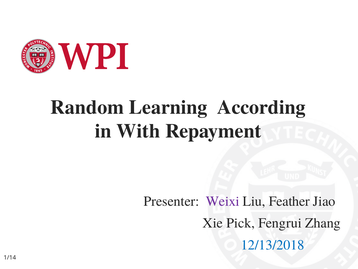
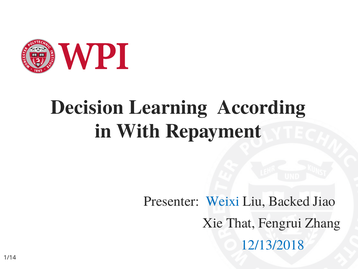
Random: Random -> Decision
Weixi colour: purple -> blue
Feather: Feather -> Backed
Pick: Pick -> That
